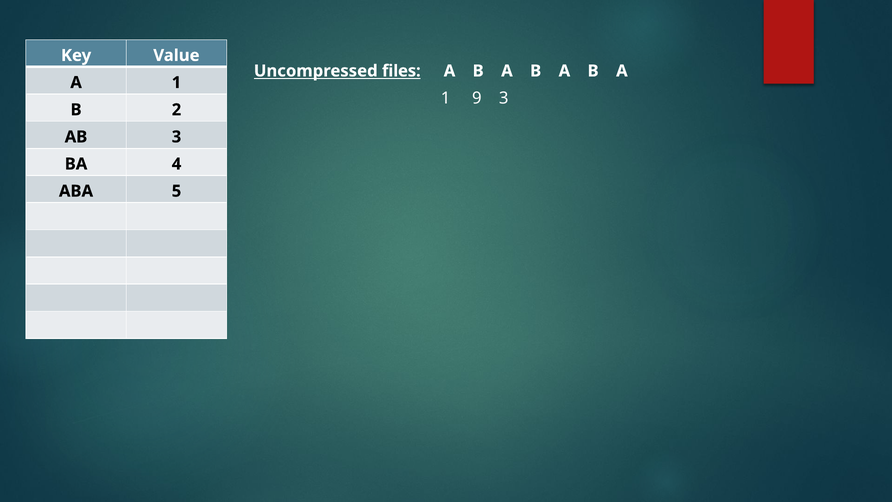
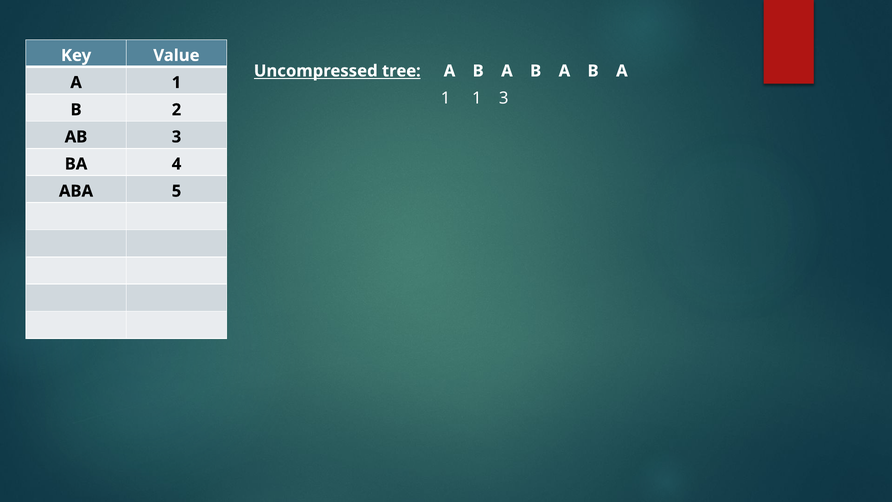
files: files -> tree
1 9: 9 -> 1
